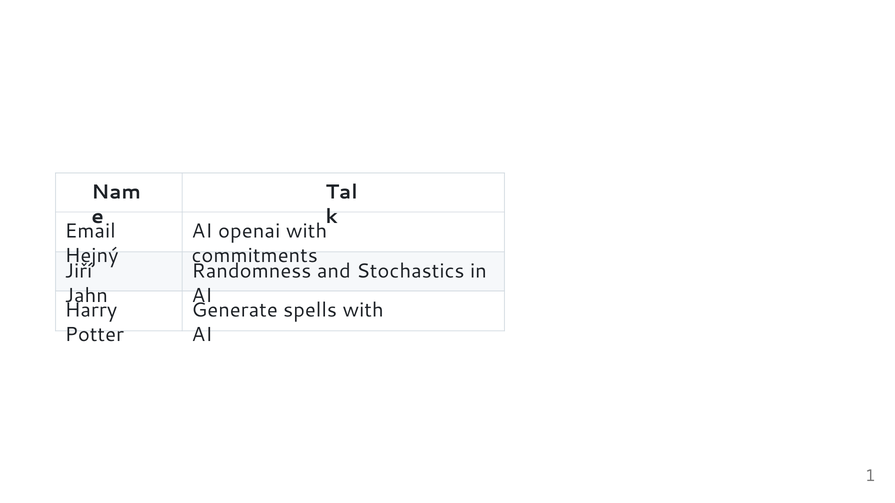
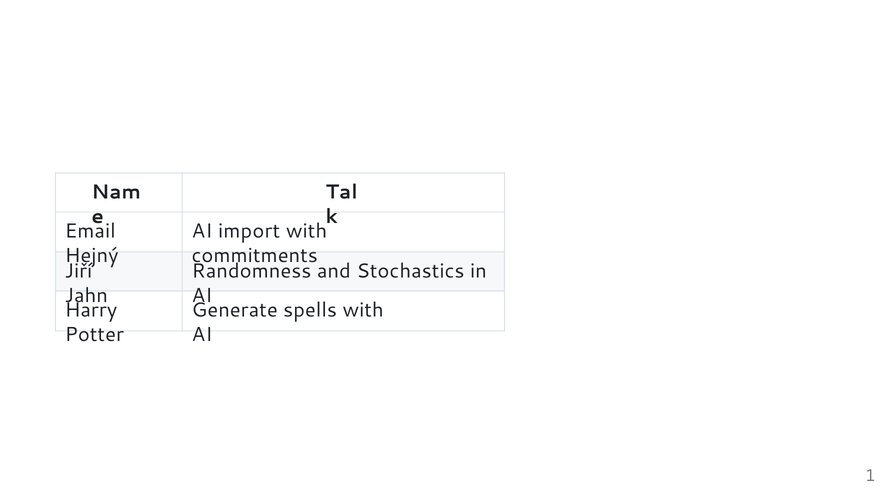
openai: openai -> import
